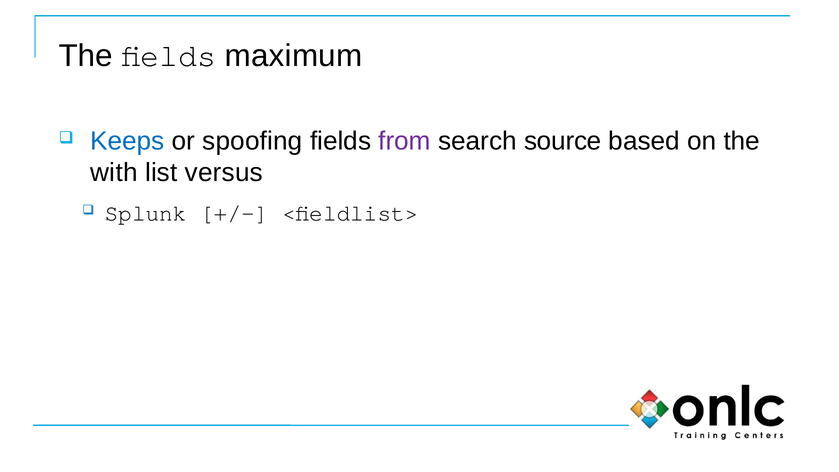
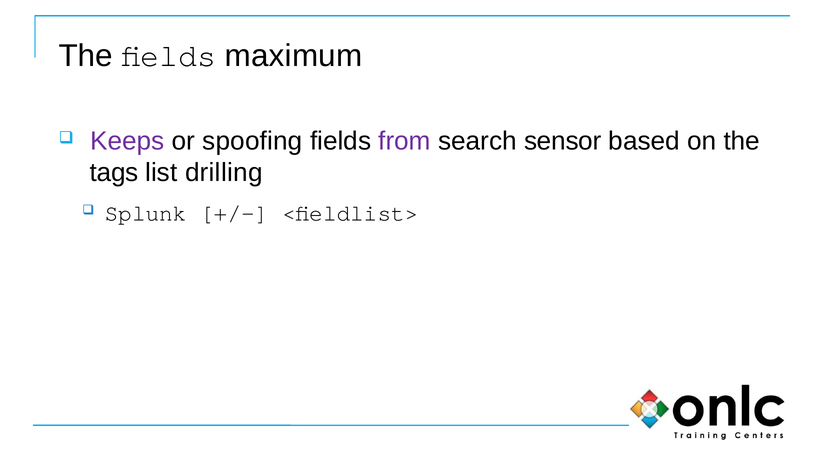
Keeps colour: blue -> purple
source: source -> sensor
with: with -> tags
versus: versus -> drilling
